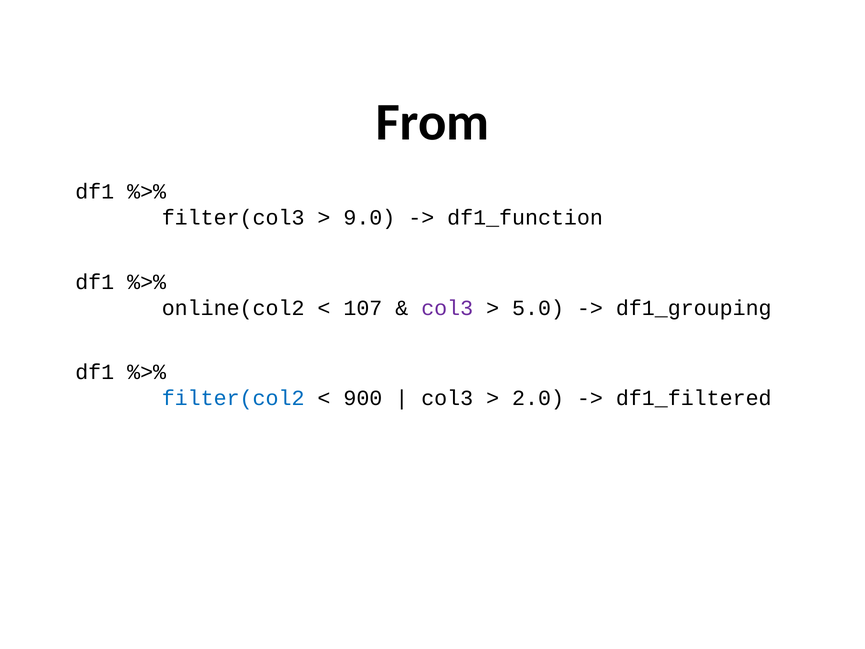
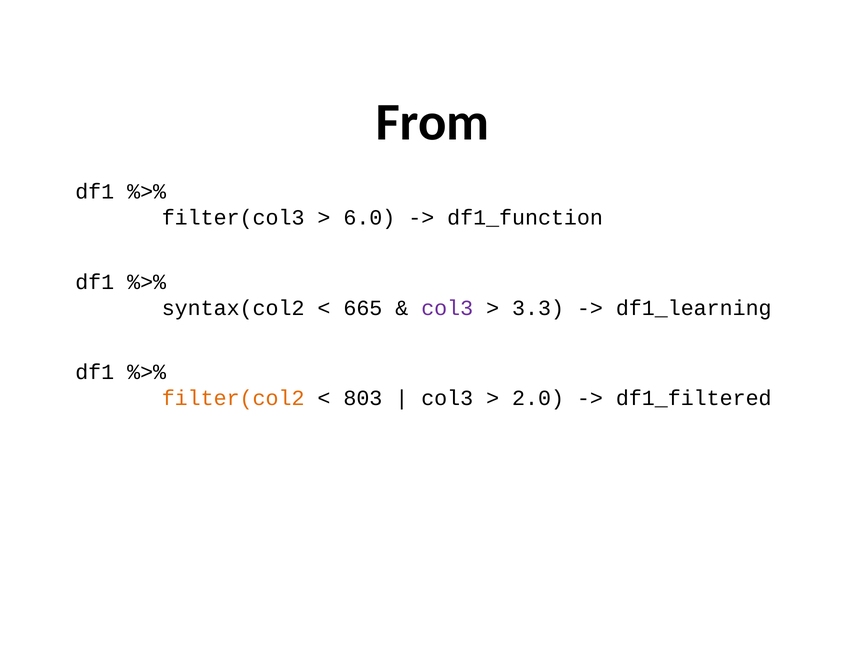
9.0: 9.0 -> 6.0
online(col2: online(col2 -> syntax(col2
107: 107 -> 665
5.0: 5.0 -> 3.3
df1_grouping: df1_grouping -> df1_learning
filter(col2 colour: blue -> orange
900: 900 -> 803
